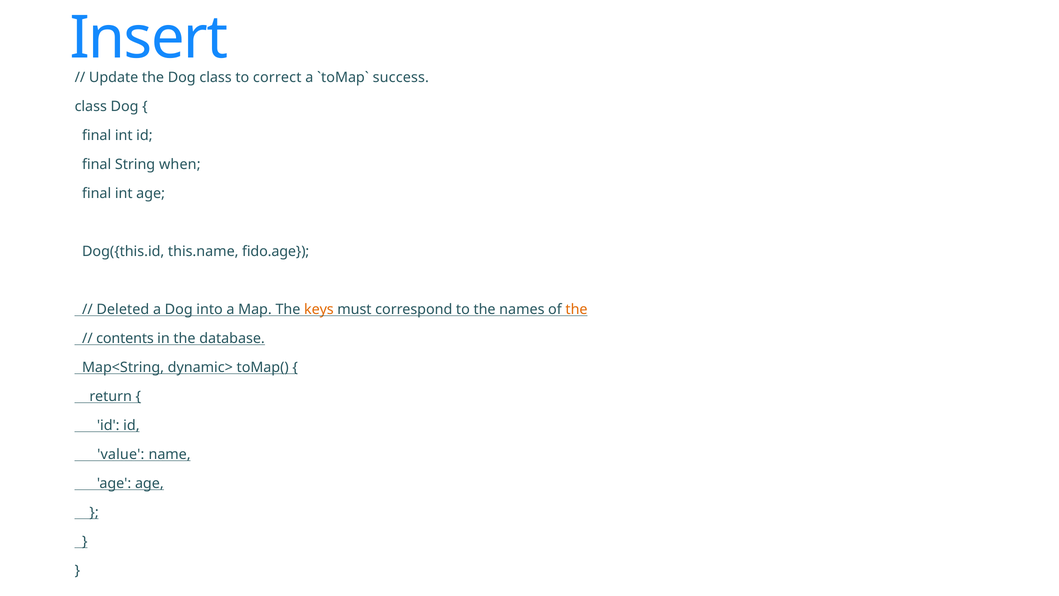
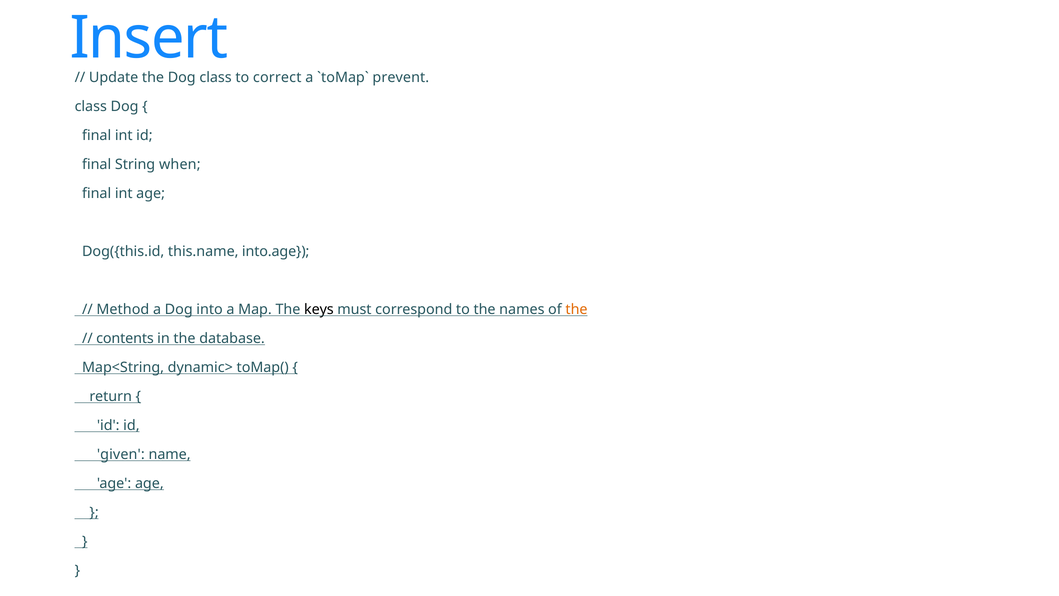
success: success -> prevent
fido.age: fido.age -> into.age
Deleted: Deleted -> Method
keys colour: orange -> black
value: value -> given
